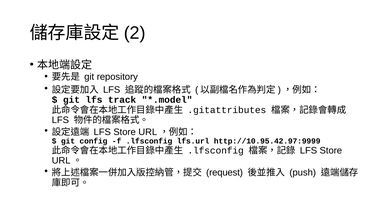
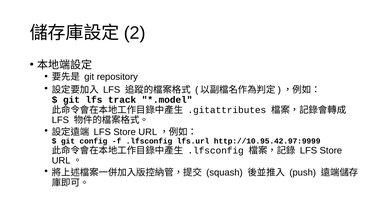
request: request -> squash
